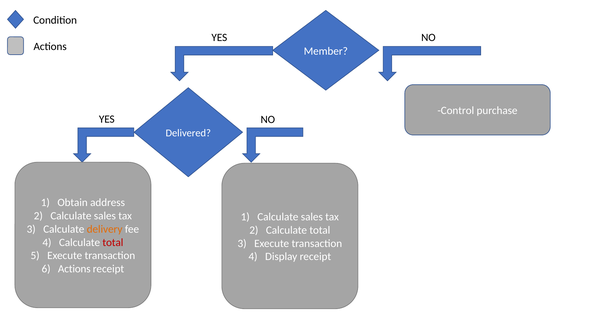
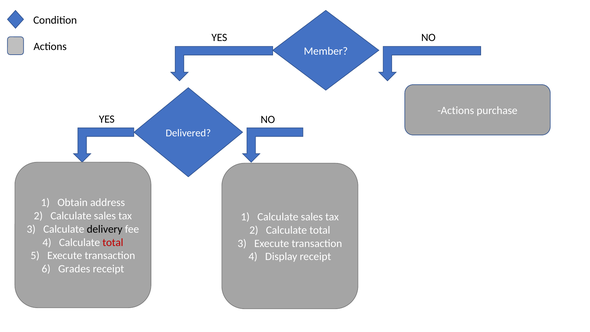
Control at (456, 111): Control -> Actions
delivery colour: orange -> black
Actions at (74, 269): Actions -> Grades
